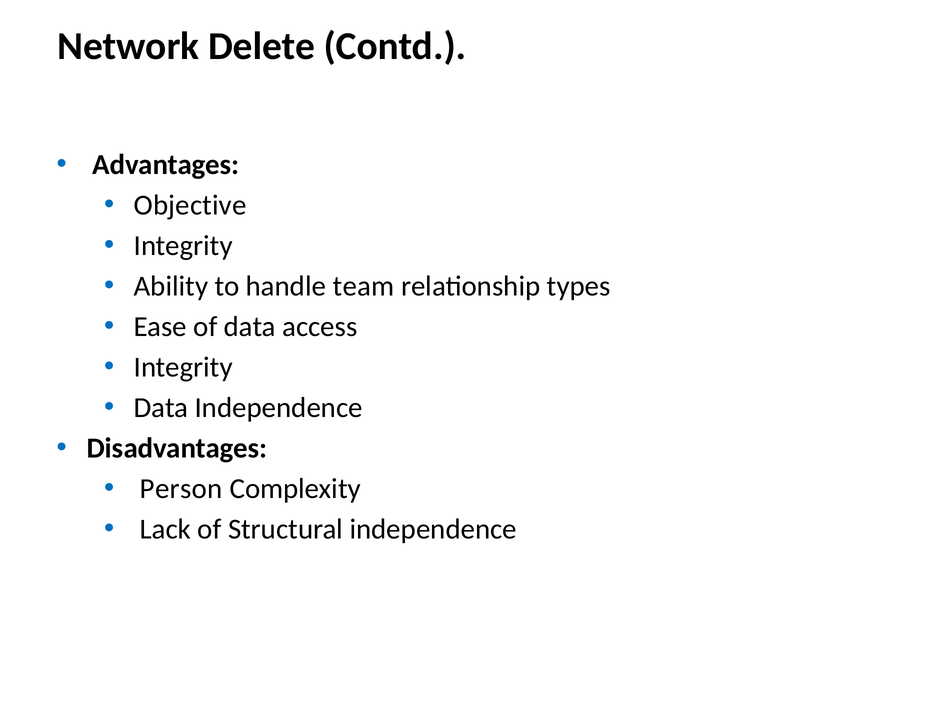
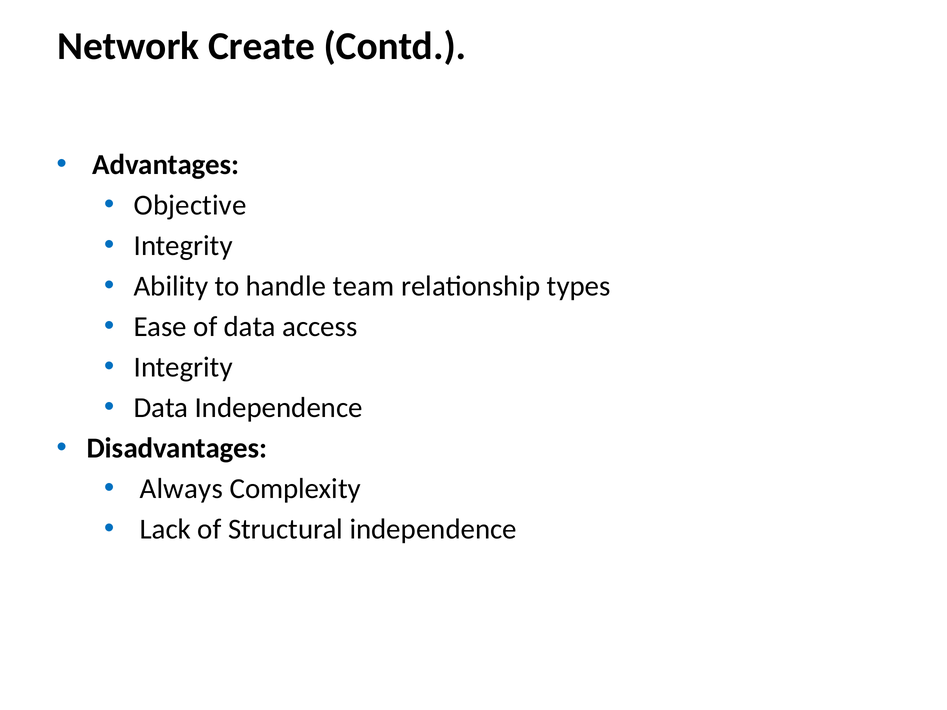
Delete: Delete -> Create
Person: Person -> Always
